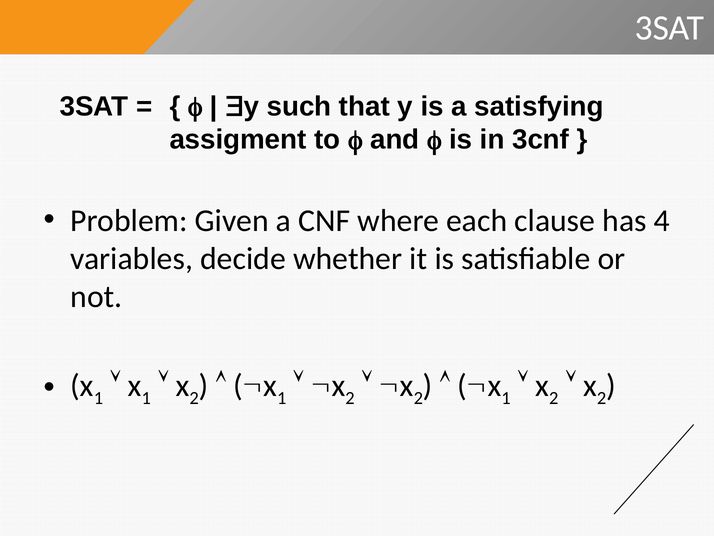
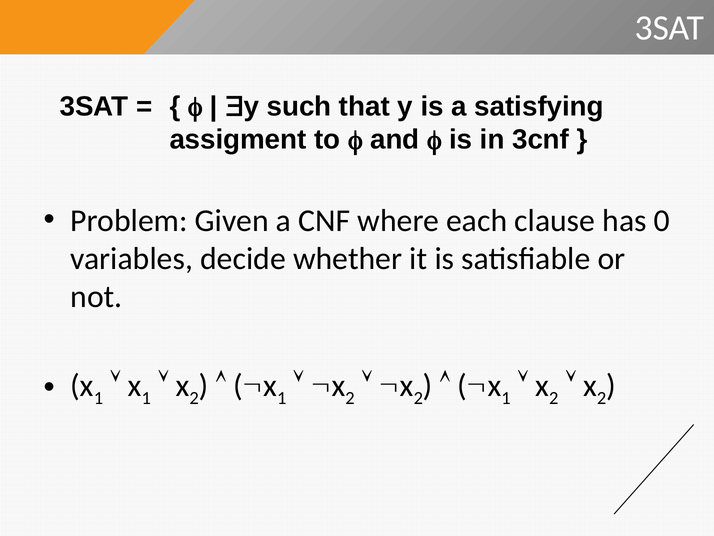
4: 4 -> 0
